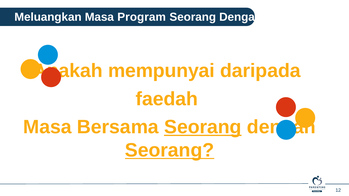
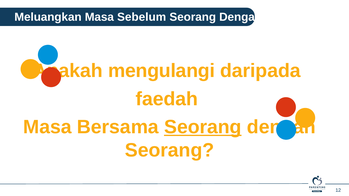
Program: Program -> Sebelum
mempunyai: mempunyai -> mengulangi
Seorang at (170, 150) underline: present -> none
